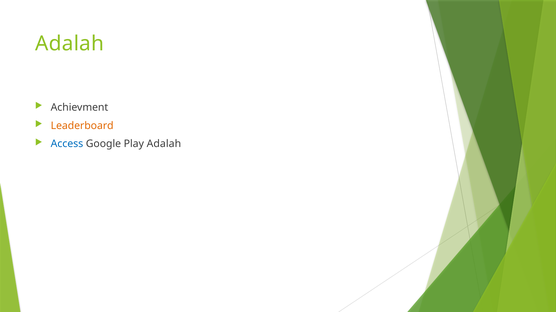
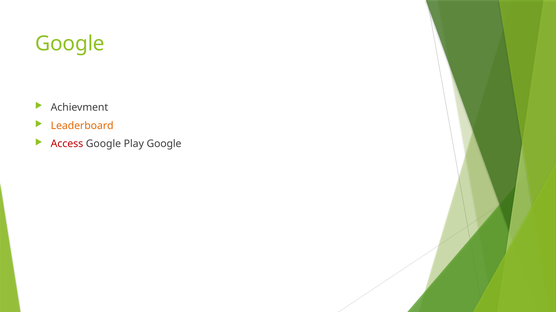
Adalah at (70, 44): Adalah -> Google
Access colour: blue -> red
Play Adalah: Adalah -> Google
